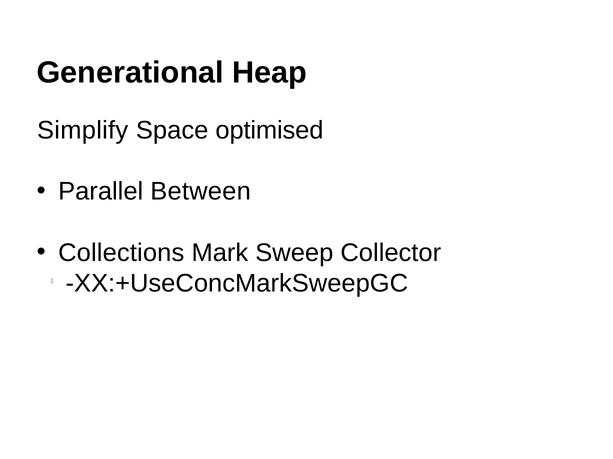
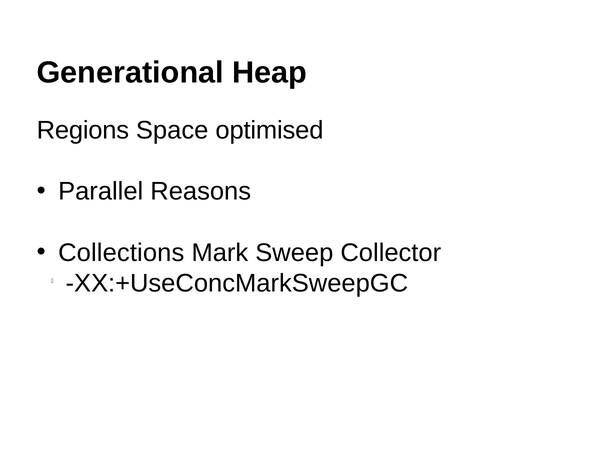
Simplify: Simplify -> Regions
Between: Between -> Reasons
